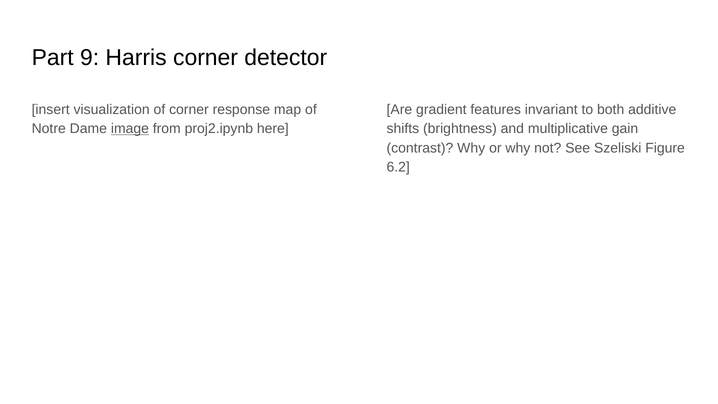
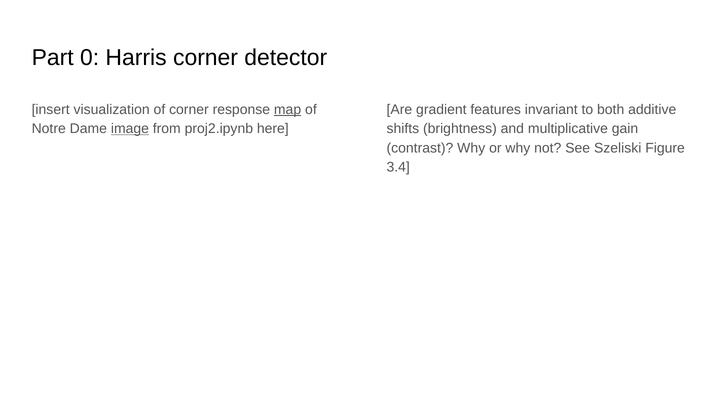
9: 9 -> 0
map underline: none -> present
6.2: 6.2 -> 3.4
